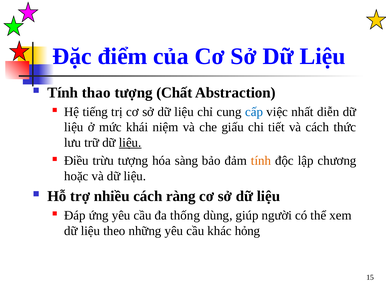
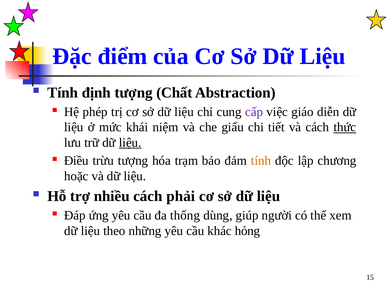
thao: thao -> định
tiếng: tiếng -> phép
cấp colour: blue -> purple
nhất: nhất -> giáo
thức underline: none -> present
sàng: sàng -> trạm
ràng: ràng -> phải
